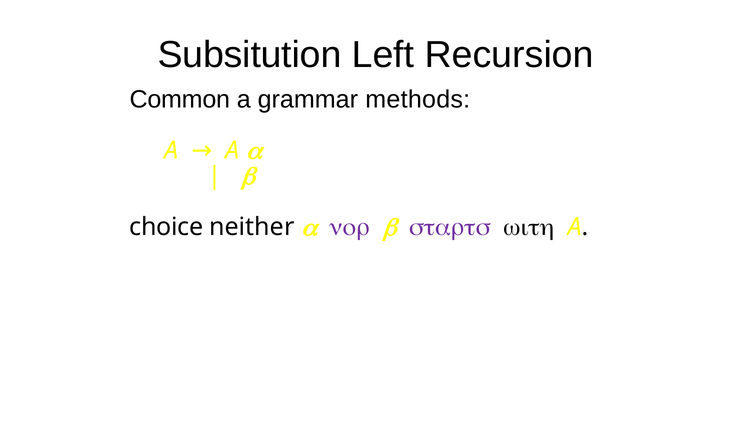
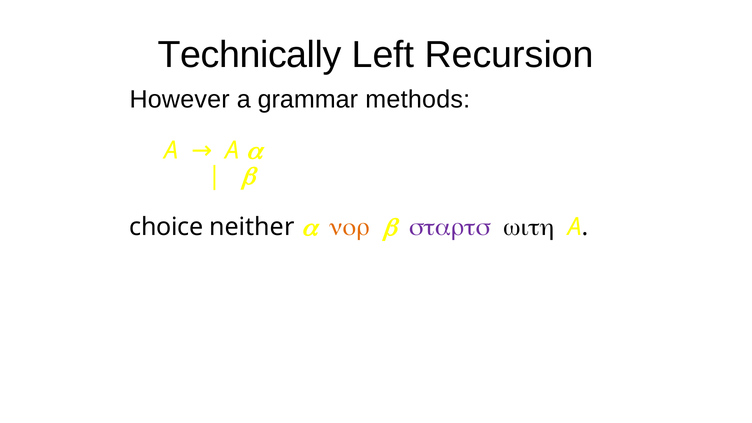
Subsitution: Subsitution -> Technically
Common: Common -> However
nor colour: purple -> orange
